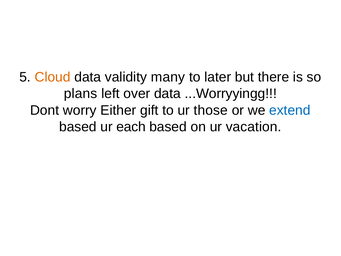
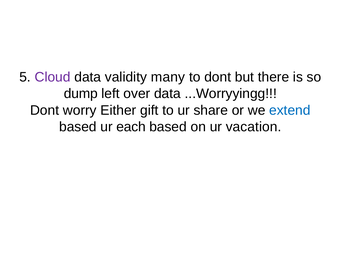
Cloud colour: orange -> purple
to later: later -> dont
plans: plans -> dump
those: those -> share
